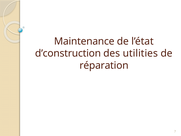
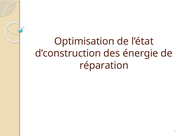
Maintenance: Maintenance -> Optimisation
utilities: utilities -> énergie
